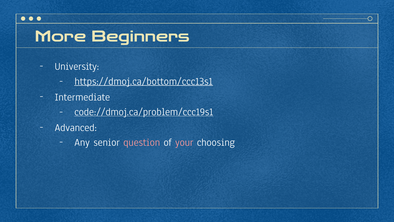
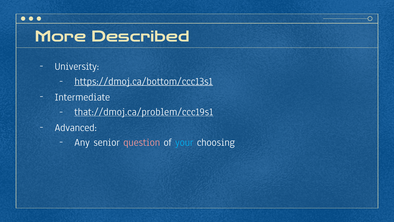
Beginners: Beginners -> Described
code://dmoj.ca/problem/ccc19s1: code://dmoj.ca/problem/ccc19s1 -> that://dmoj.ca/problem/ccc19s1
your colour: pink -> light blue
